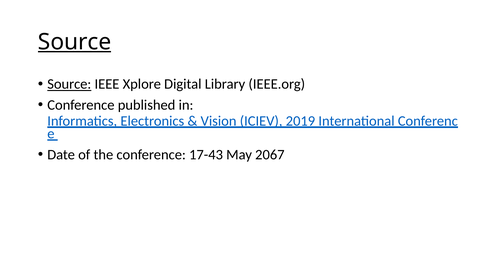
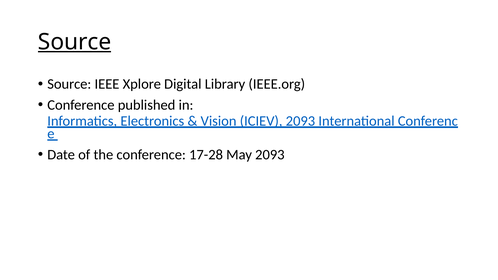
Source at (69, 84) underline: present -> none
ICIEV 2019: 2019 -> 2093
17-43: 17-43 -> 17-28
May 2067: 2067 -> 2093
